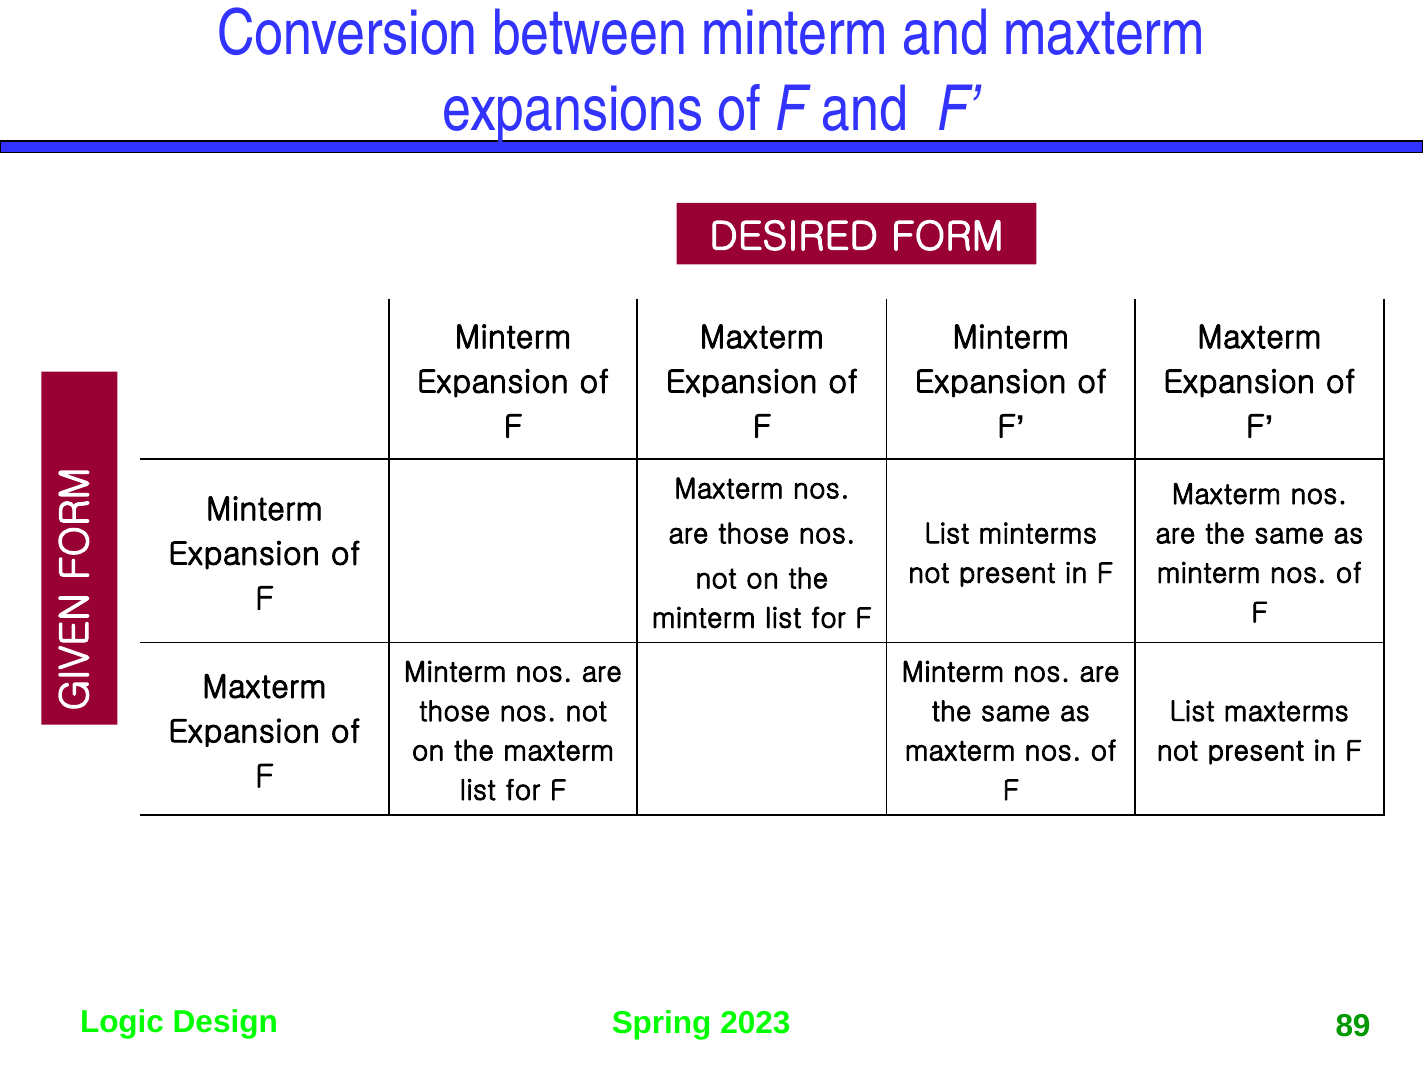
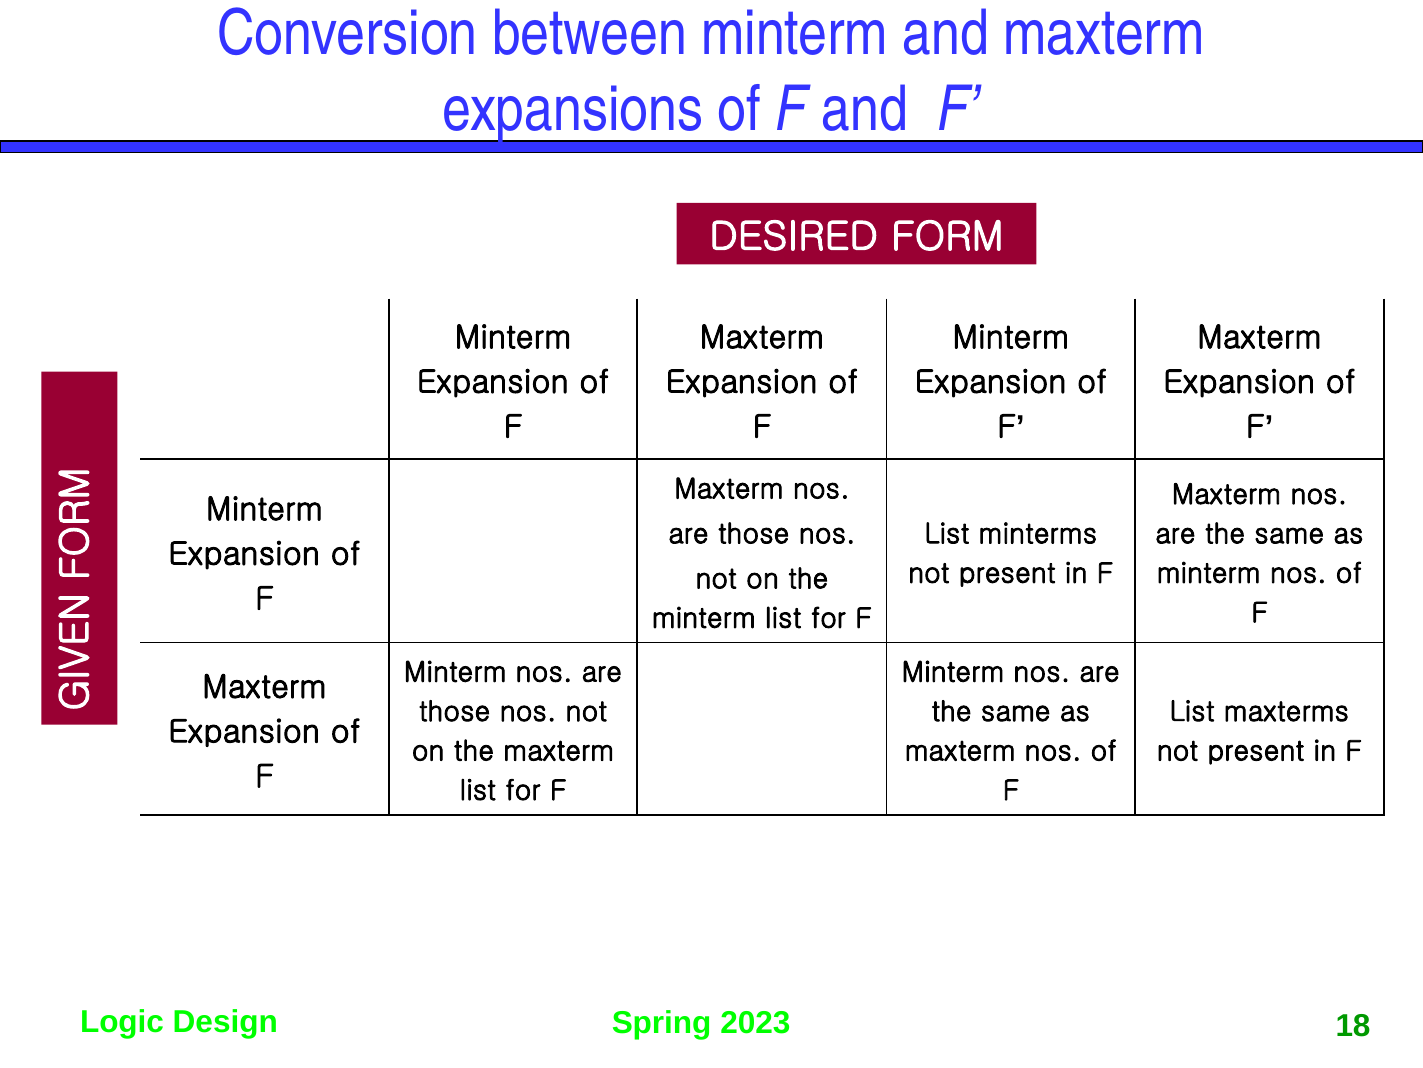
89: 89 -> 18
